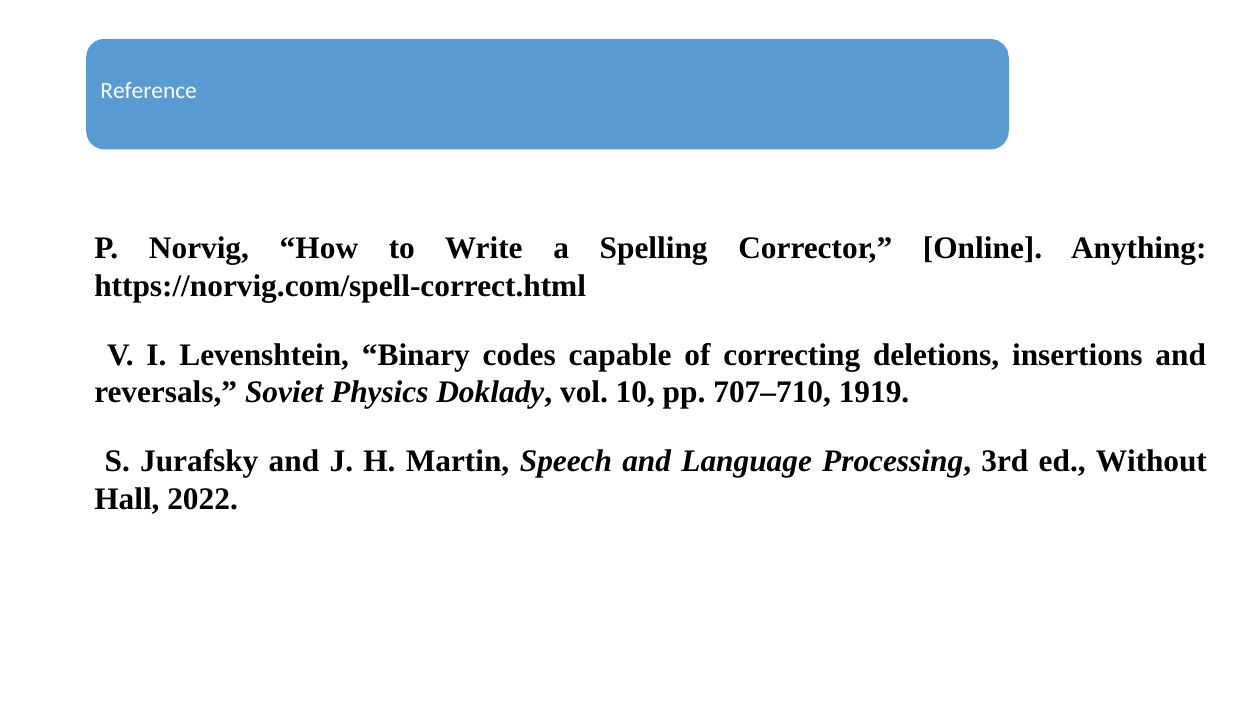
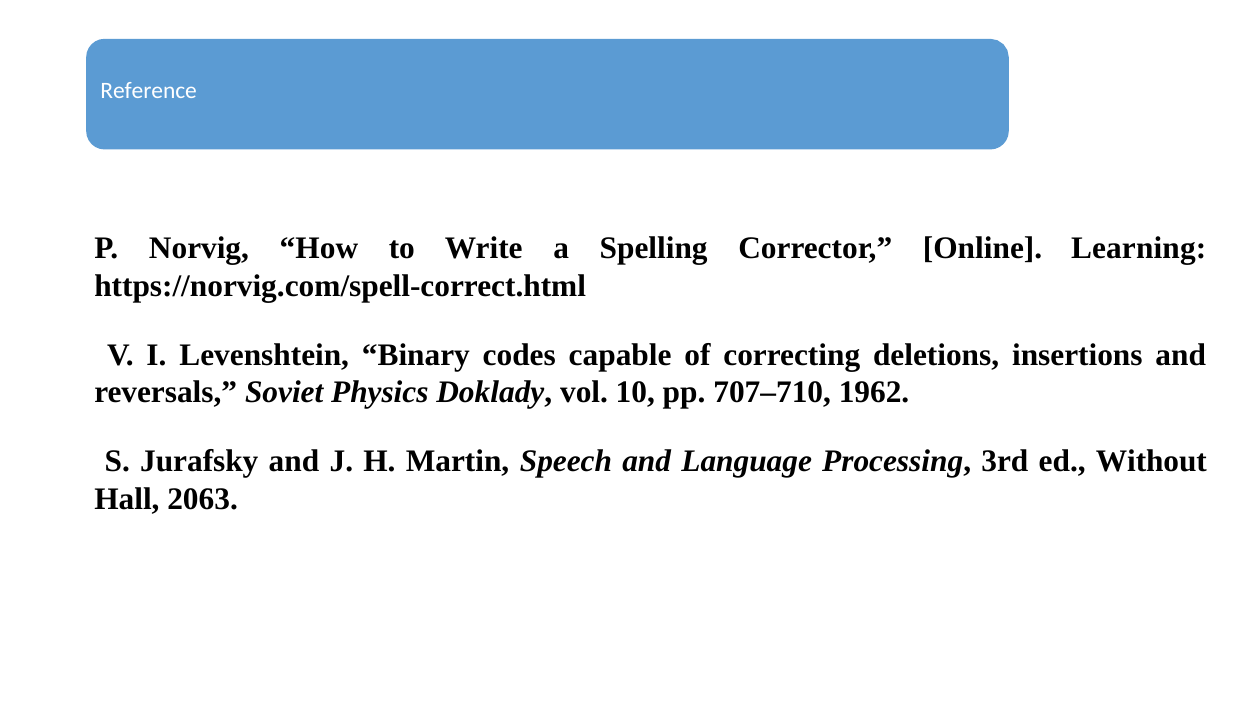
Anything: Anything -> Learning
1919: 1919 -> 1962
2022: 2022 -> 2063
